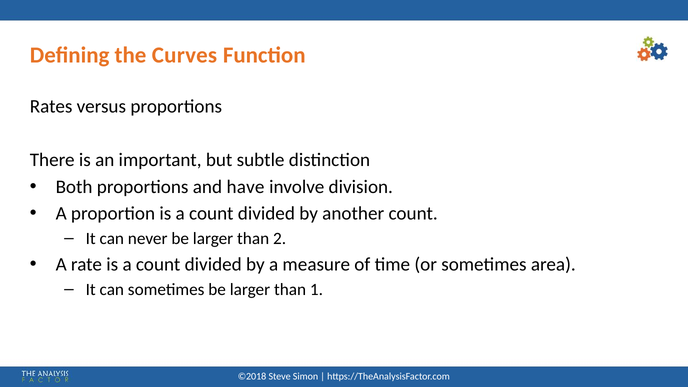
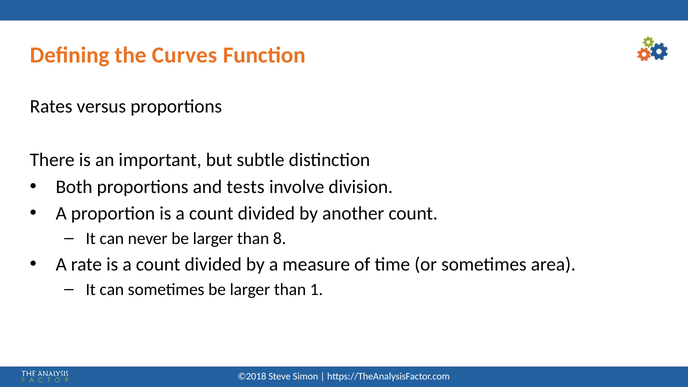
have: have -> tests
2: 2 -> 8
